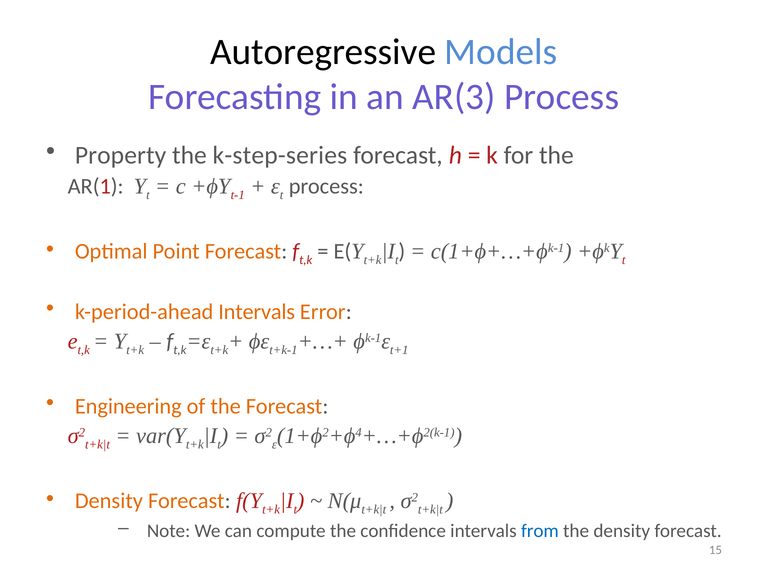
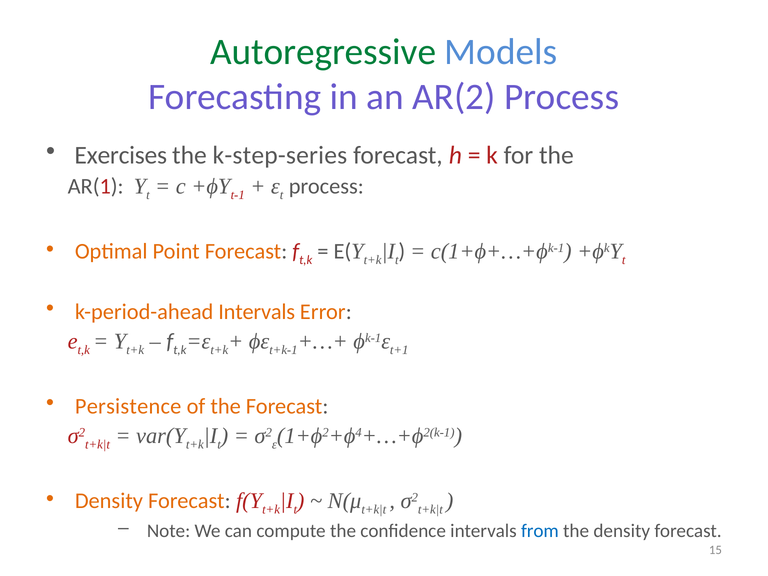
Autoregressive colour: black -> green
AR(3: AR(3 -> AR(2
Property: Property -> Exercises
Engineering: Engineering -> Persistence
